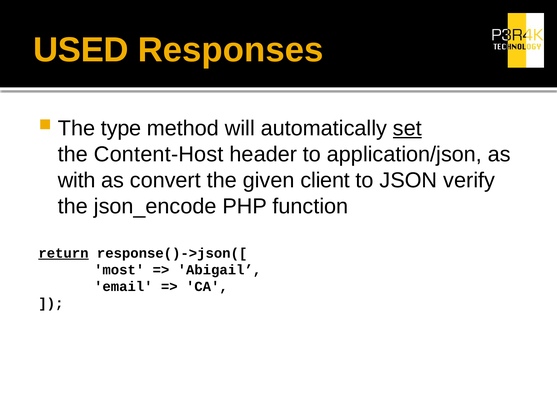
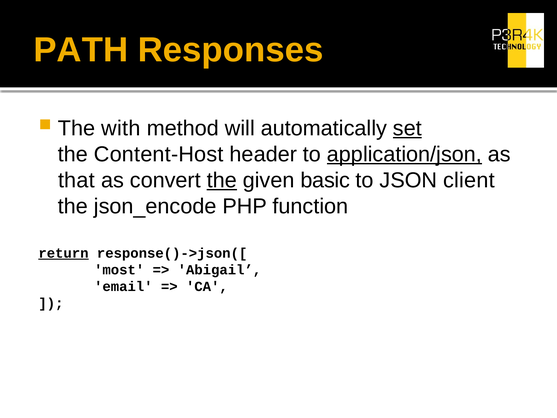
USED: USED -> PATH
type: type -> with
application/json underline: none -> present
with: with -> that
the at (222, 180) underline: none -> present
client: client -> basic
verify: verify -> client
